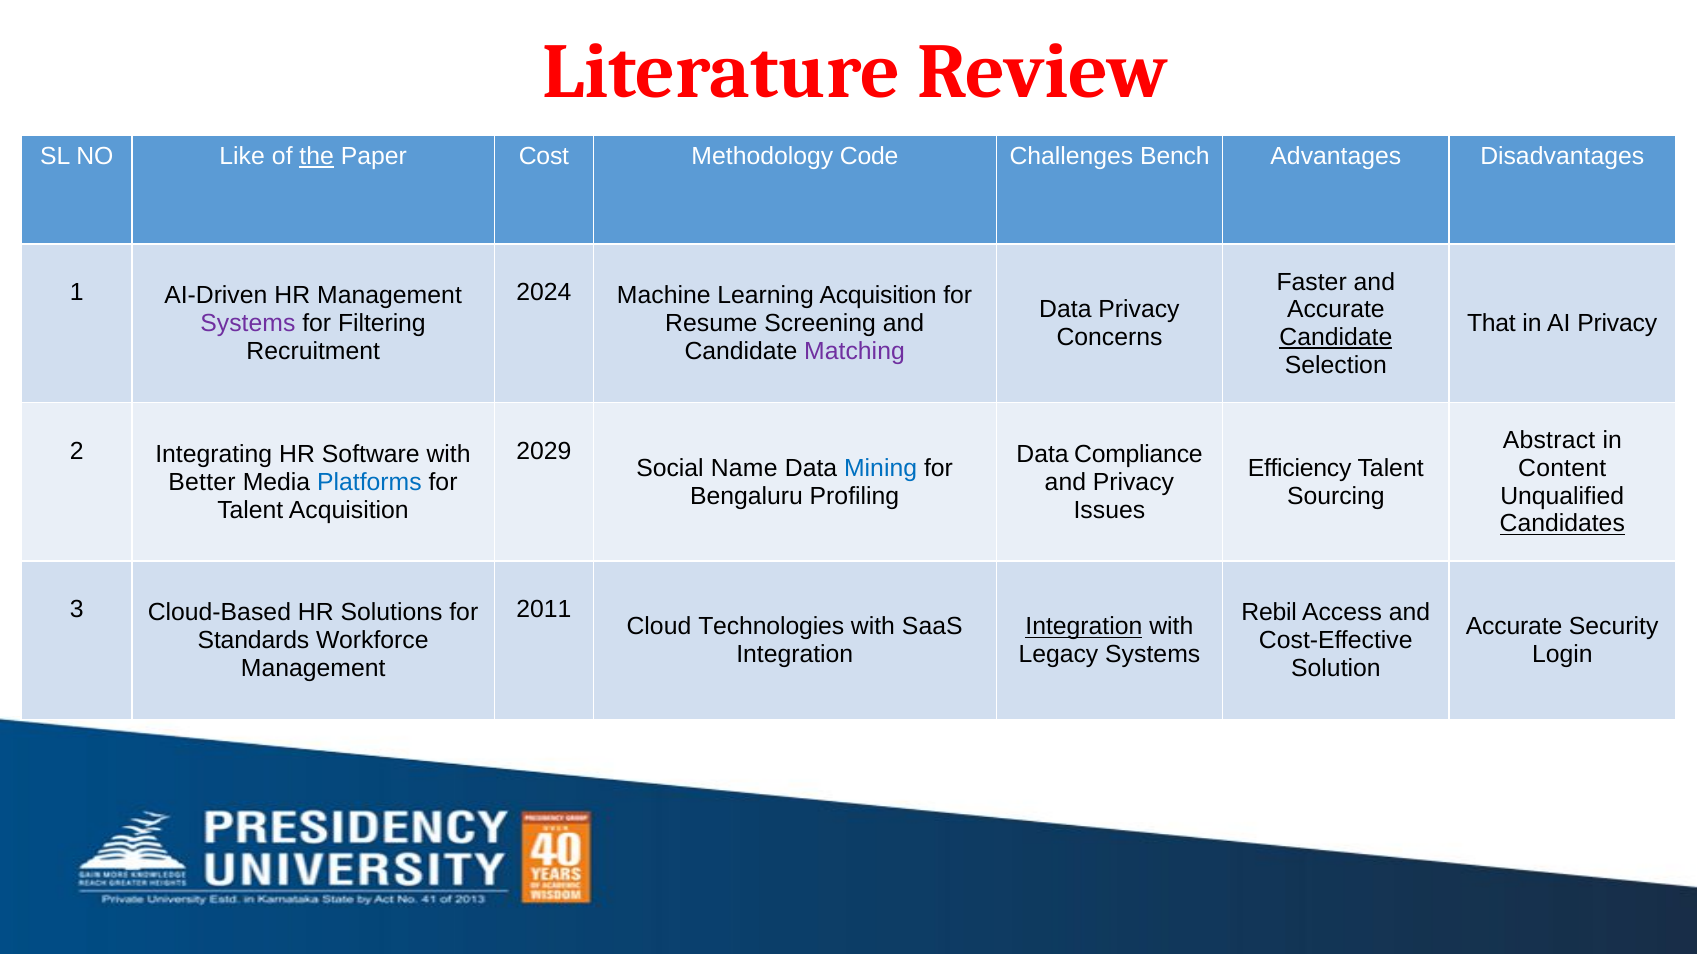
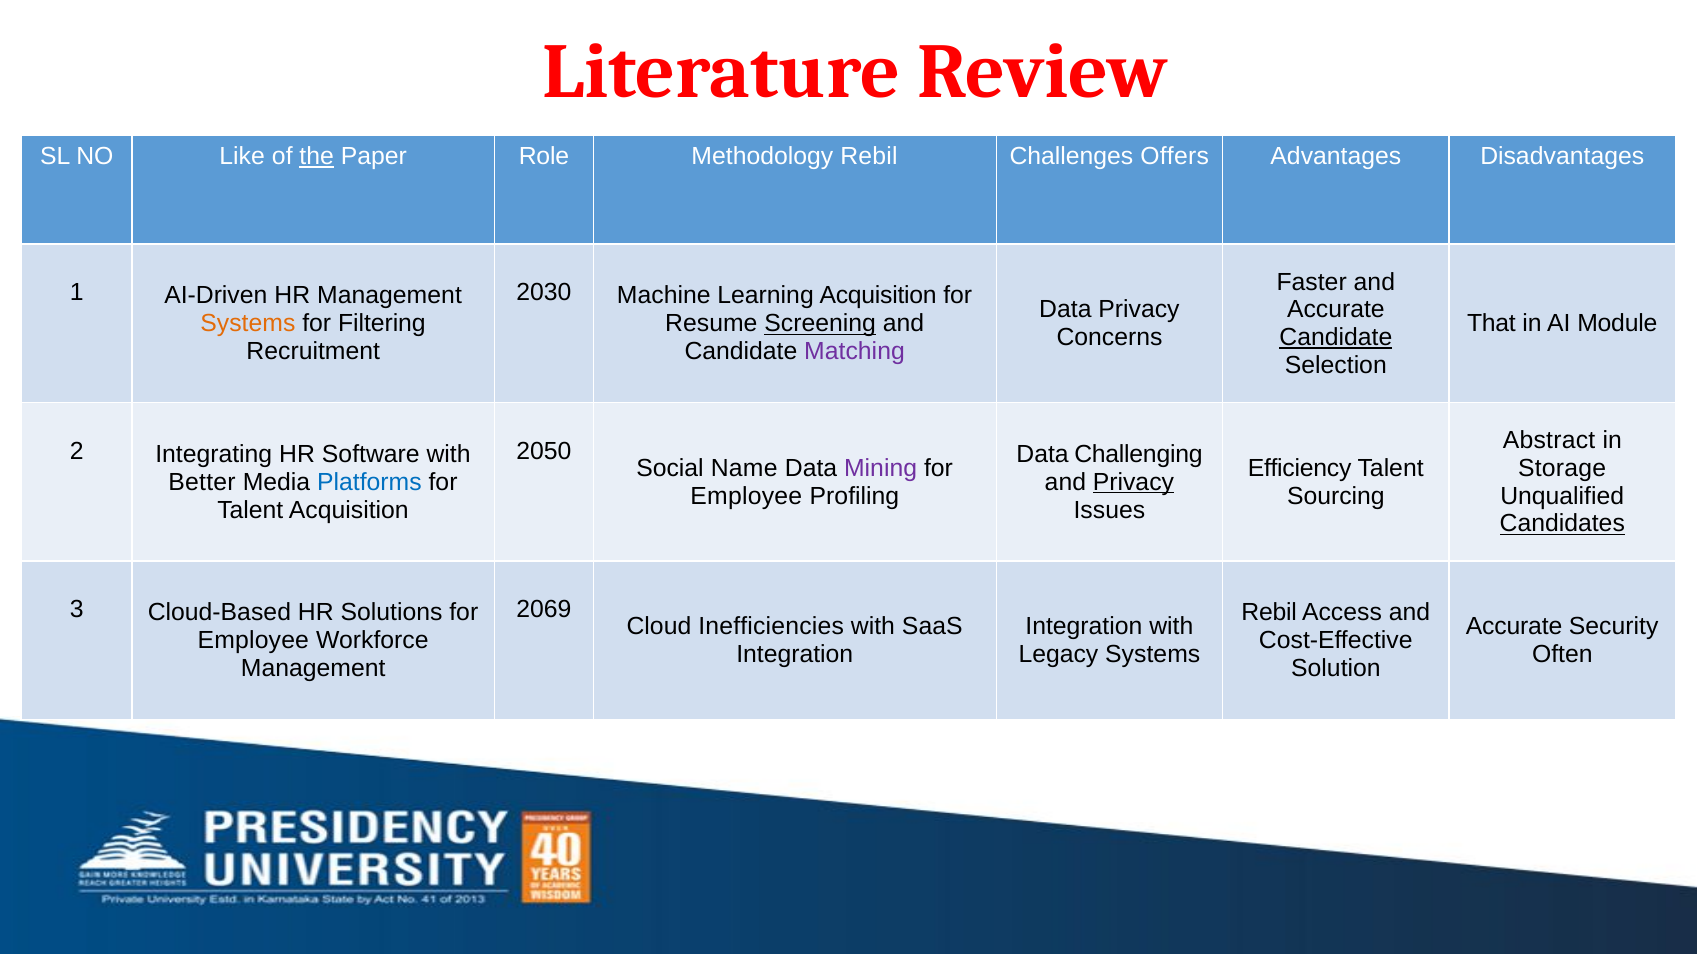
Cost: Cost -> Role
Methodology Code: Code -> Rebil
Bench: Bench -> Offers
2024: 2024 -> 2030
Systems at (248, 324) colour: purple -> orange
Screening underline: none -> present
AI Privacy: Privacy -> Module
2029: 2029 -> 2050
Compliance: Compliance -> Challenging
Mining colour: blue -> purple
Content: Content -> Storage
Privacy at (1133, 482) underline: none -> present
Bengaluru at (746, 496): Bengaluru -> Employee
2011: 2011 -> 2069
Technologies: Technologies -> Inefficiencies
Integration at (1084, 627) underline: present -> none
Standards at (253, 641): Standards -> Employee
Login: Login -> Often
